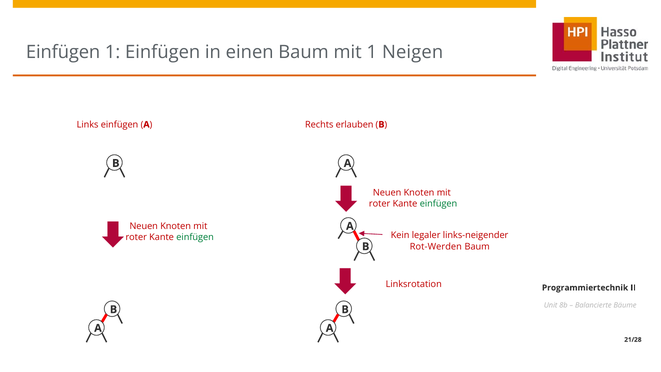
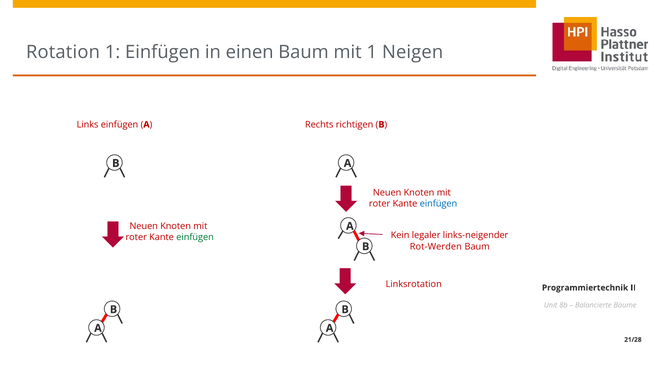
Einfügen at (63, 52): Einfügen -> Rotation
erlauben: erlauben -> richtigen
einfügen at (439, 204) colour: green -> blue
